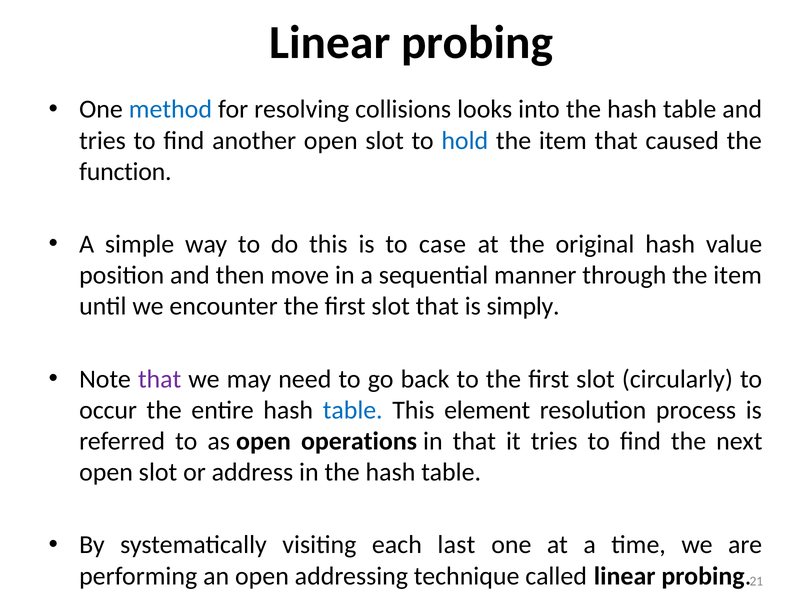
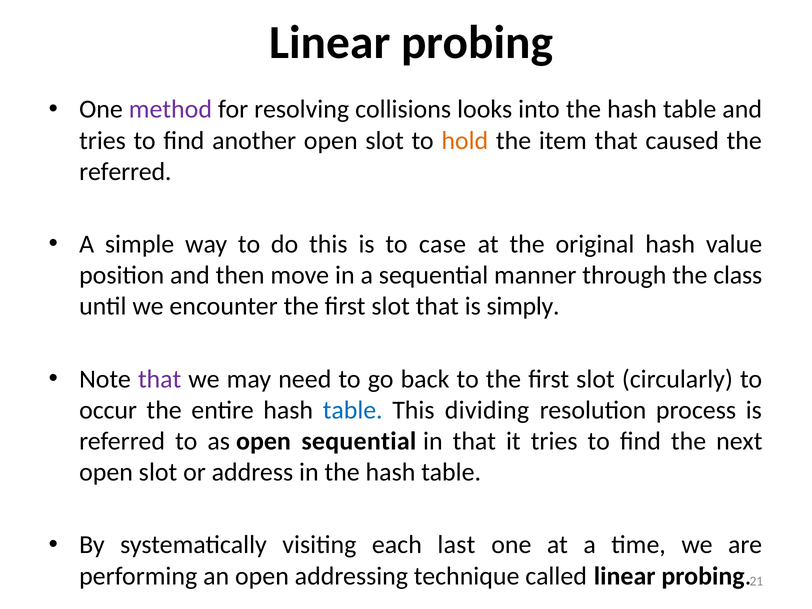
method colour: blue -> purple
hold colour: blue -> orange
function at (125, 172): function -> referred
through the item: item -> class
element: element -> dividing
open operations: operations -> sequential
